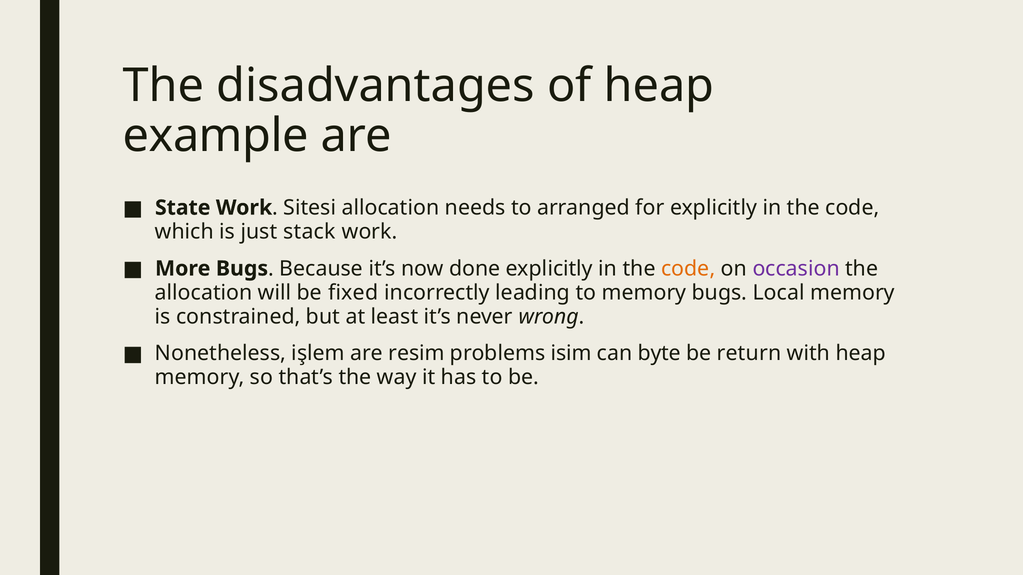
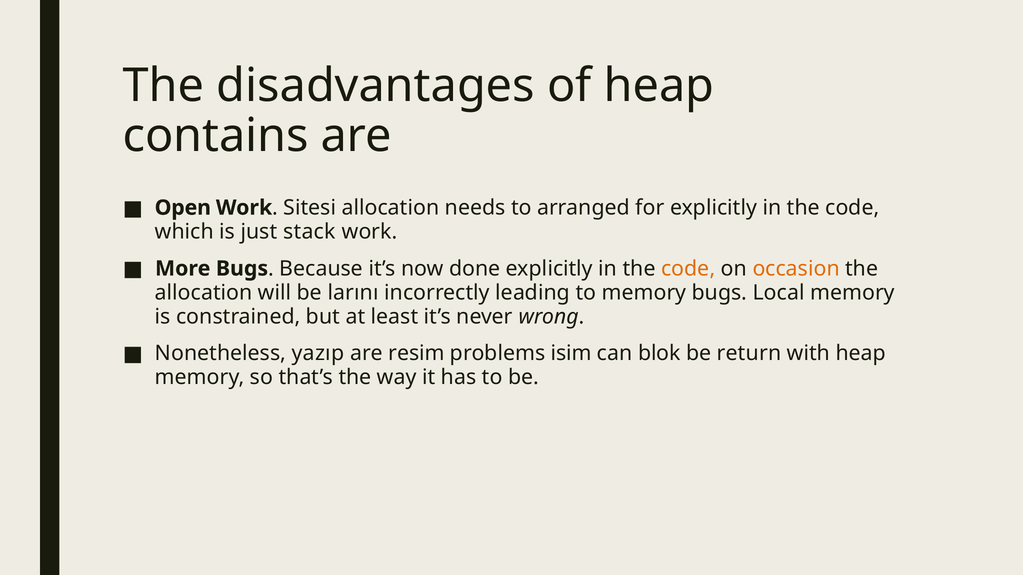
example: example -> contains
State: State -> Open
occasion colour: purple -> orange
fixed: fixed -> larını
işlem: işlem -> yazıp
byte: byte -> blok
